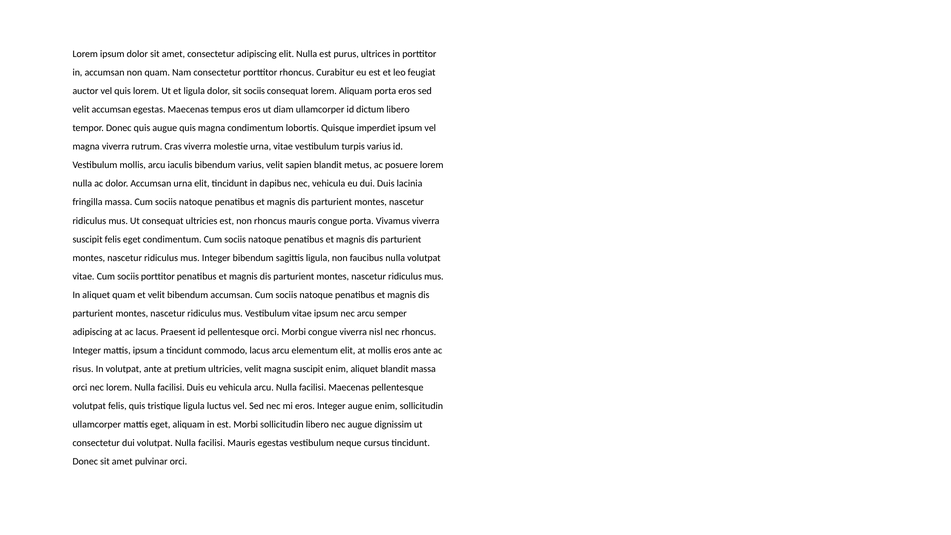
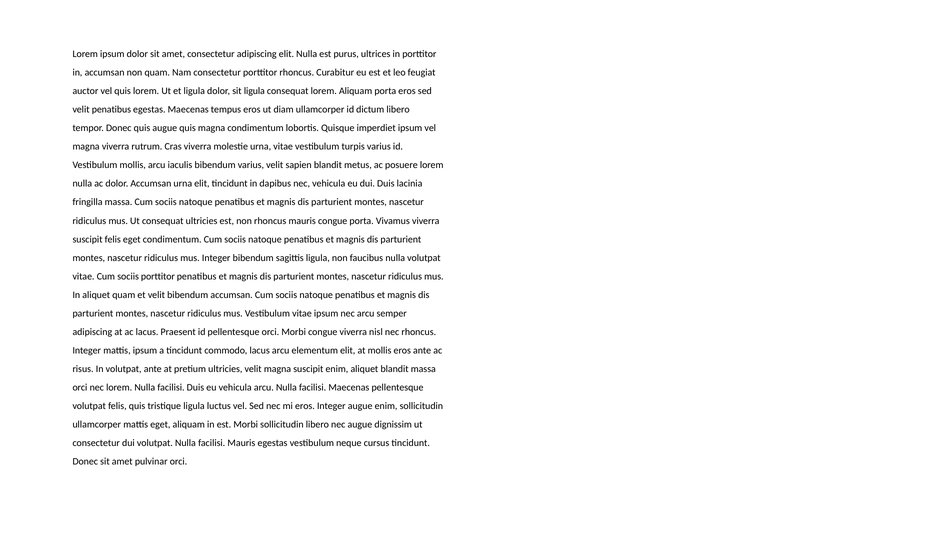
sit sociis: sociis -> ligula
velit accumsan: accumsan -> penatibus
